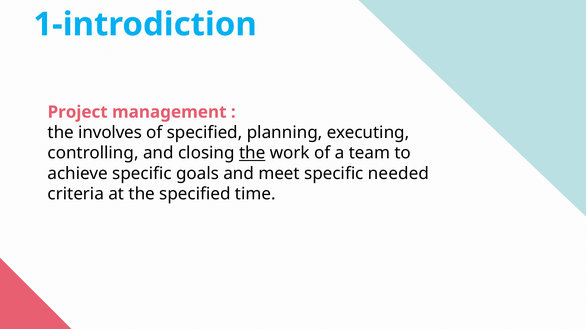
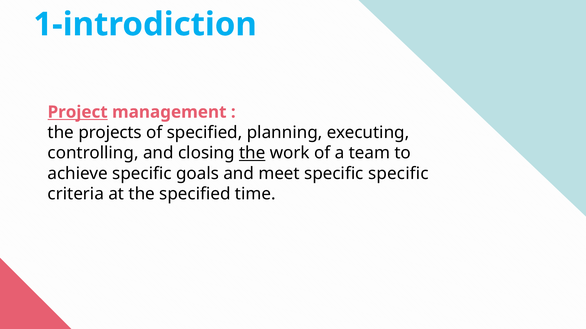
Project underline: none -> present
involves: involves -> projects
specific needed: needed -> specific
